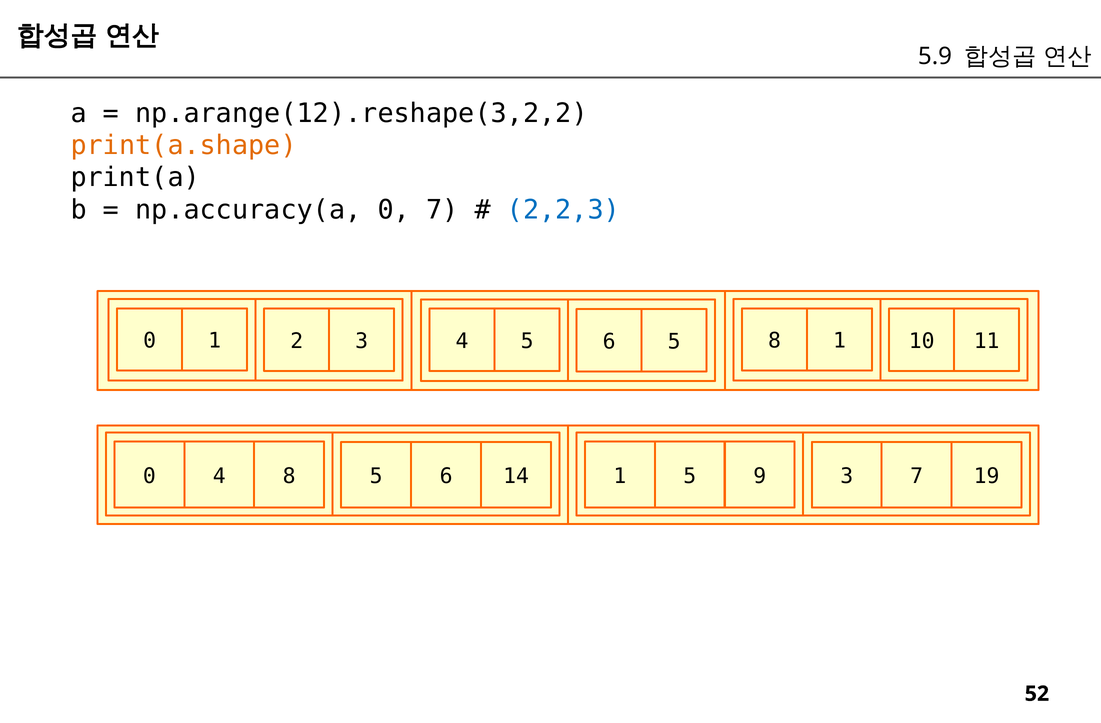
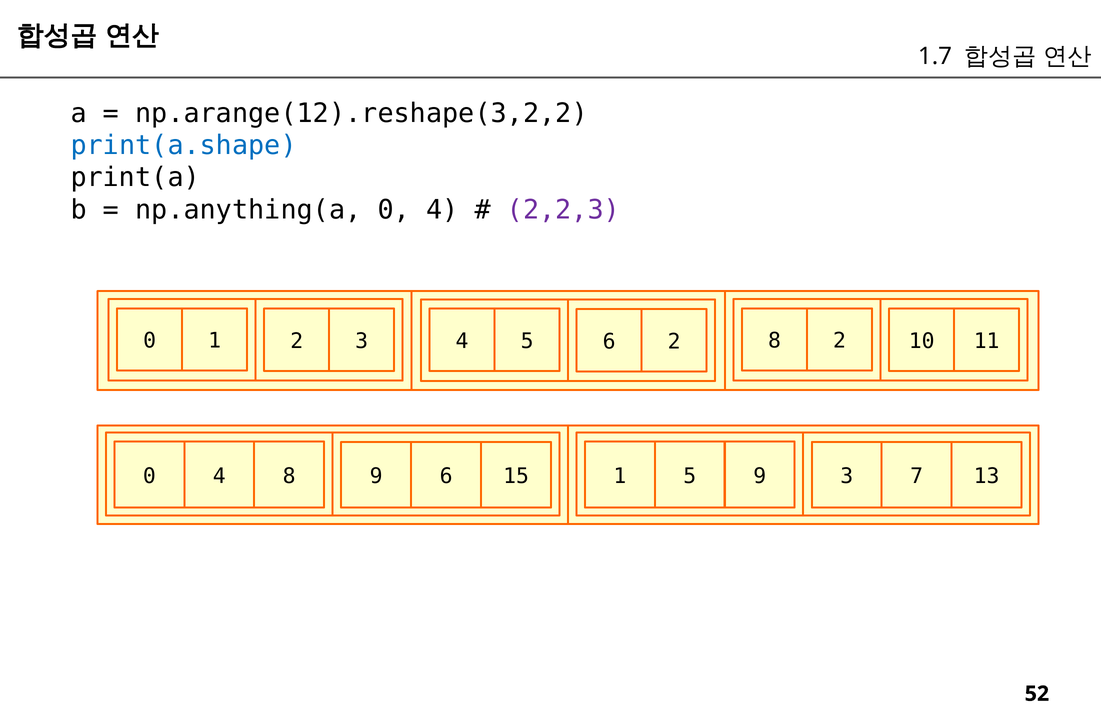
5.9: 5.9 -> 1.7
print(a.shape colour: orange -> blue
np.accuracy(a: np.accuracy(a -> np.anything(a
7 at (442, 210): 7 -> 4
2,2,3 colour: blue -> purple
6 5: 5 -> 2
8 1: 1 -> 2
8 5: 5 -> 9
14: 14 -> 15
19: 19 -> 13
